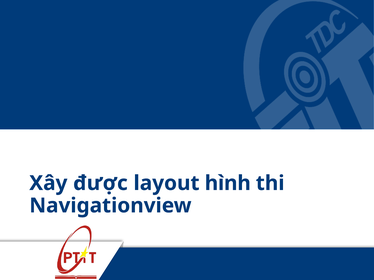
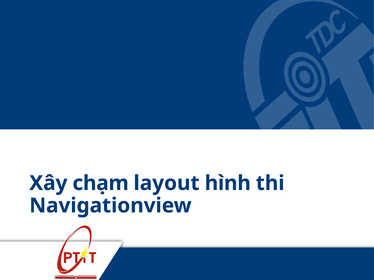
được: được -> chạm
